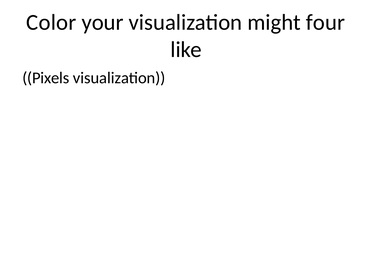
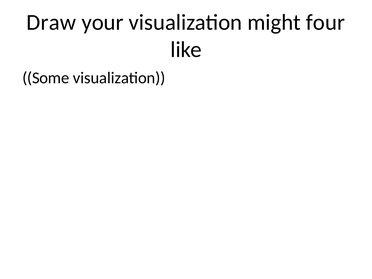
Color: Color -> Draw
Pixels: Pixels -> Some
